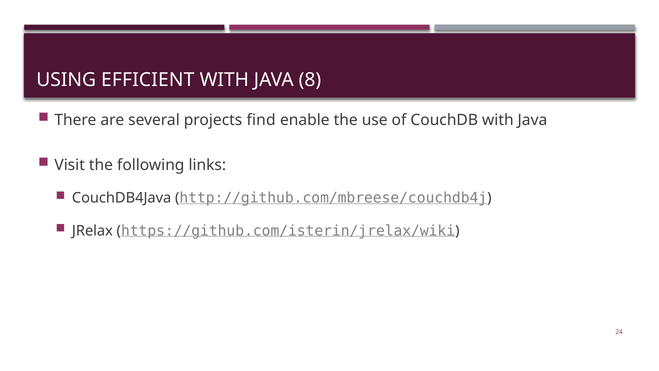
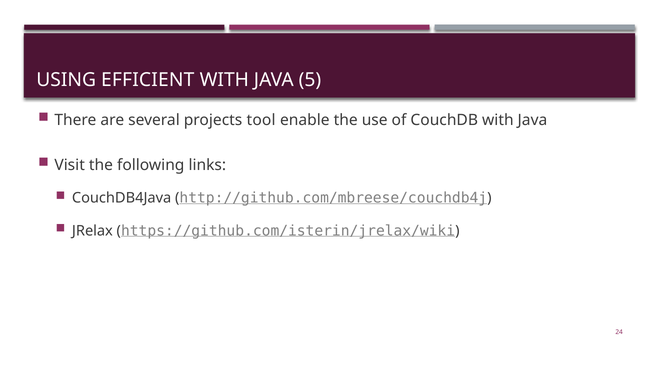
8: 8 -> 5
find: find -> tool
